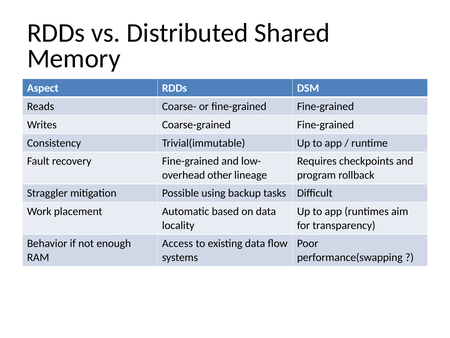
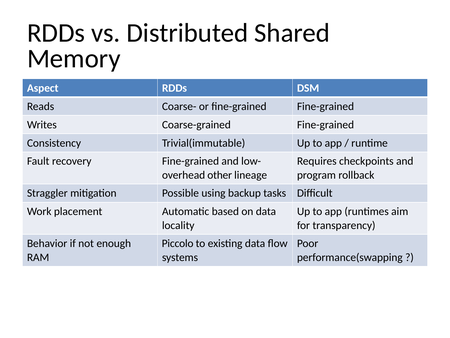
Access: Access -> Piccolo
